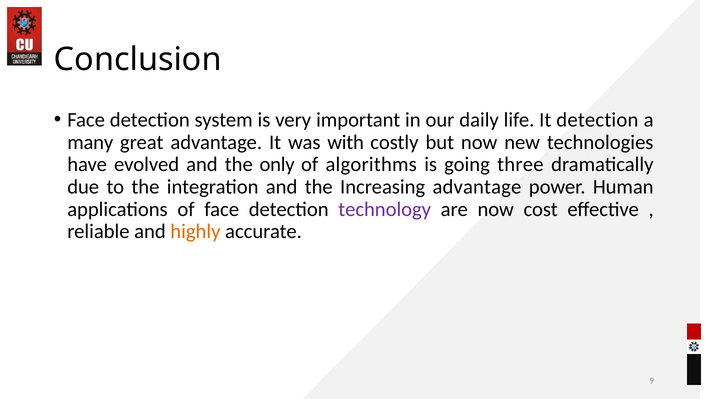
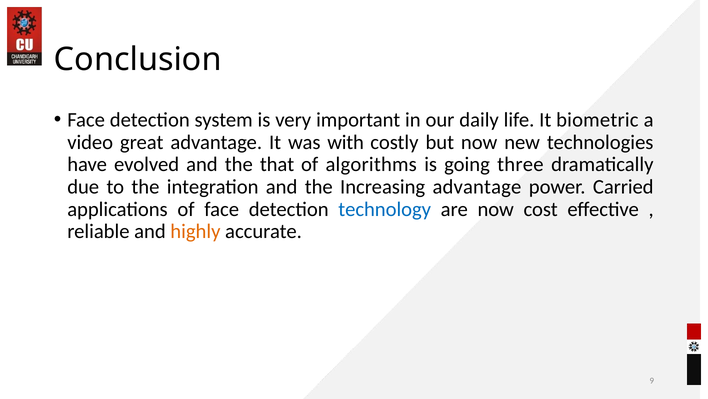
It detection: detection -> biometric
many: many -> video
only: only -> that
Human: Human -> Carried
technology colour: purple -> blue
